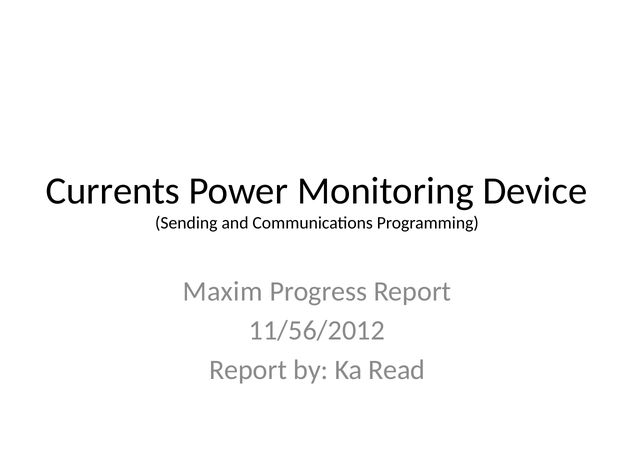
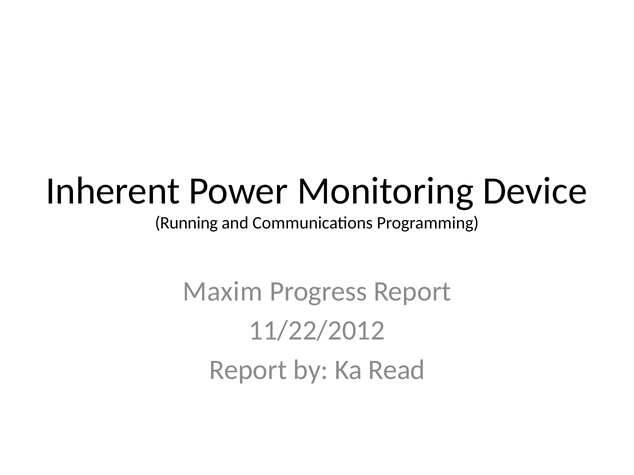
Currents: Currents -> Inherent
Sending: Sending -> Running
11/56/2012: 11/56/2012 -> 11/22/2012
